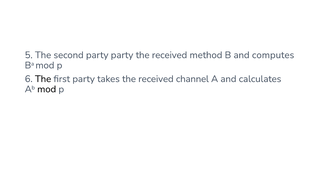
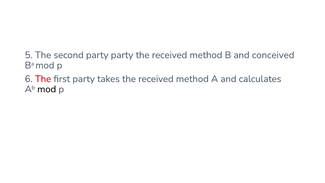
computes: computes -> conceived
The at (43, 79) colour: black -> red
takes the received channel: channel -> method
